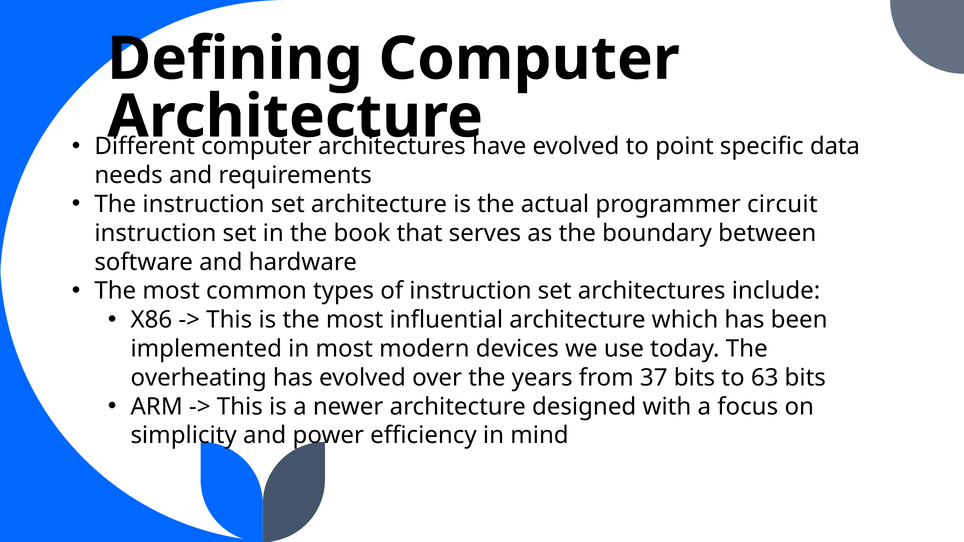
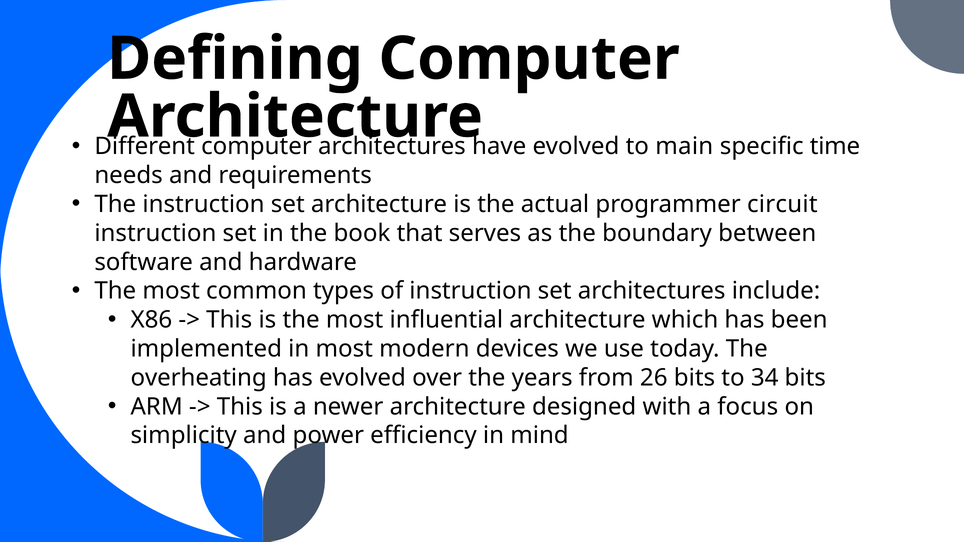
point: point -> main
data: data -> time
37: 37 -> 26
63: 63 -> 34
